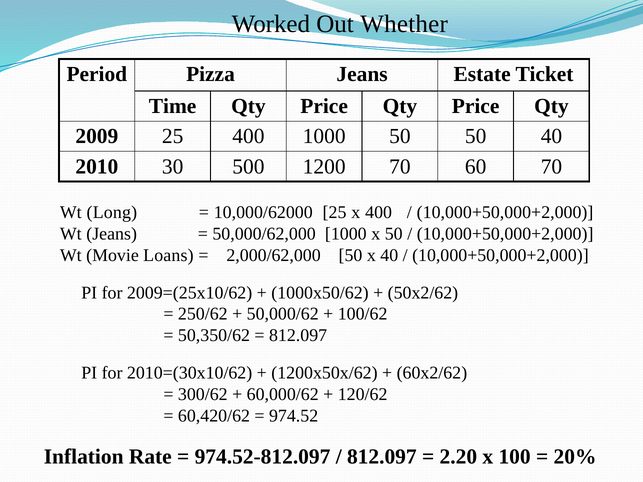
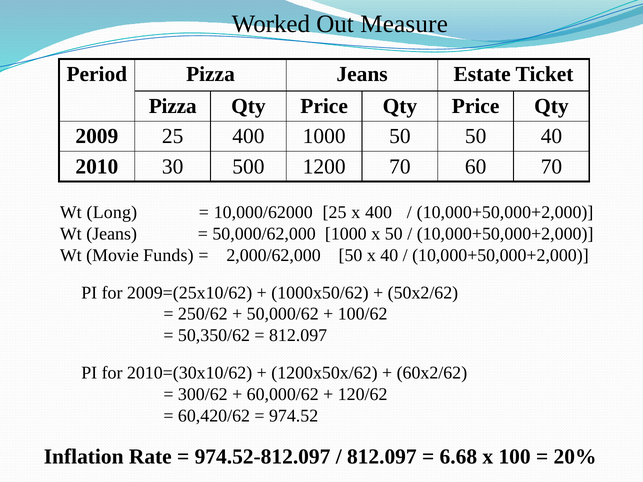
Whether: Whether -> Measure
Time at (173, 106): Time -> Pizza
Loans: Loans -> Funds
2.20: 2.20 -> 6.68
